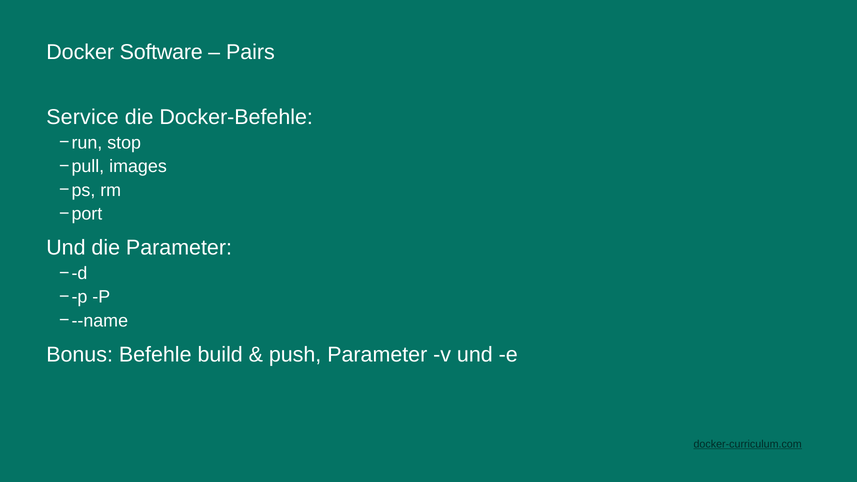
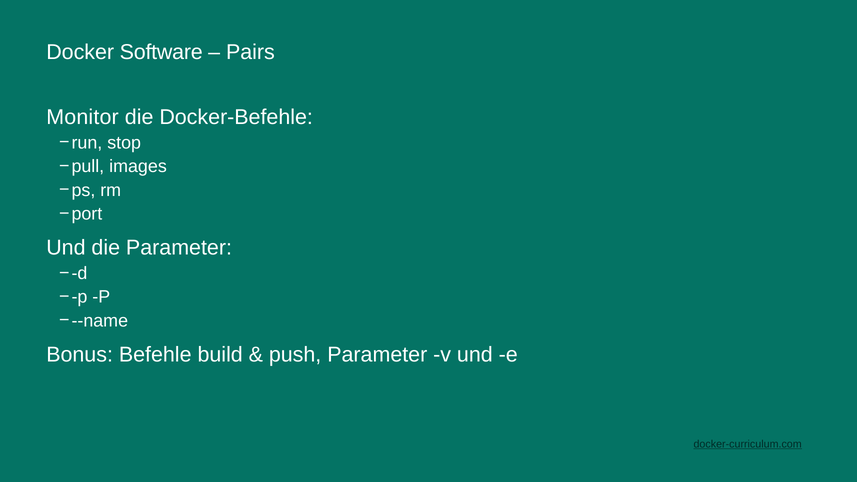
Service: Service -> Monitor
